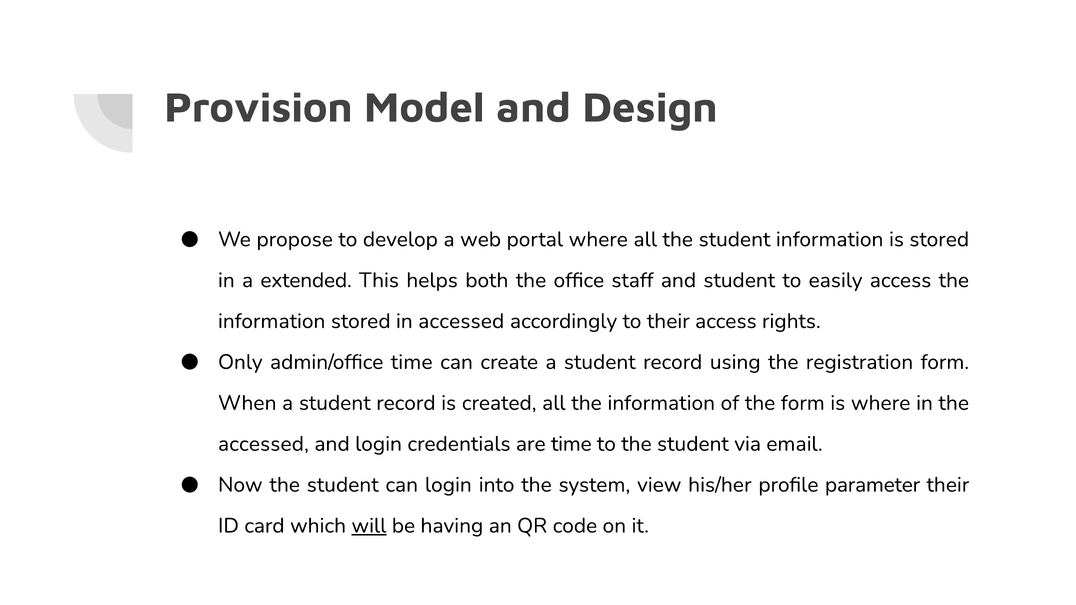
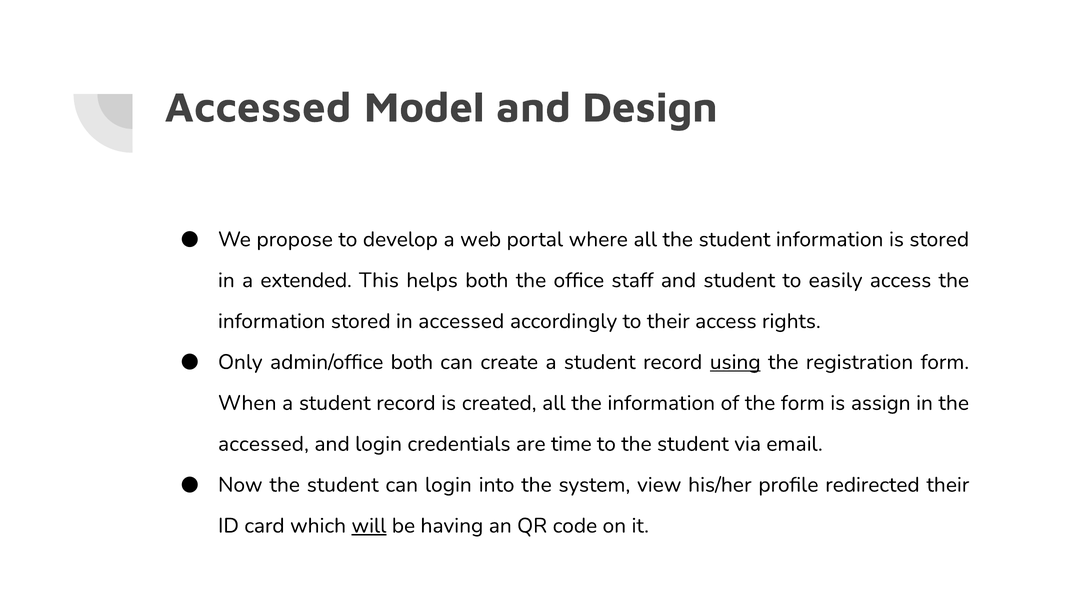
Provision at (258, 108): Provision -> Accessed
admin/office time: time -> both
using underline: none -> present
is where: where -> assign
parameter: parameter -> redirected
